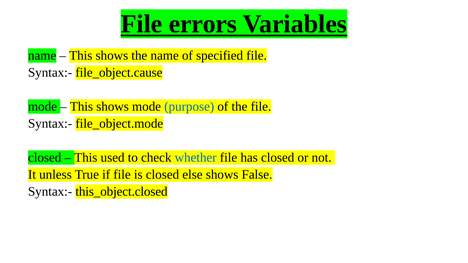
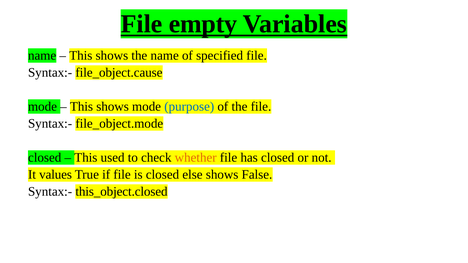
errors: errors -> empty
whether colour: blue -> orange
unless: unless -> values
